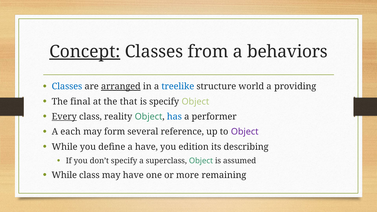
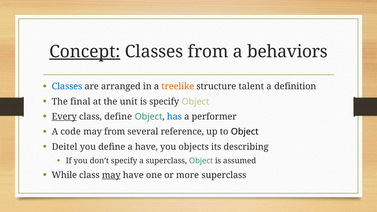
arranged underline: present -> none
treelike colour: blue -> orange
world: world -> talent
providing: providing -> definition
that: that -> unit
class reality: reality -> define
each: each -> code
may form: form -> from
Object at (245, 132) colour: purple -> black
While at (65, 147): While -> Deitel
edition: edition -> objects
may at (111, 175) underline: none -> present
more remaining: remaining -> superclass
